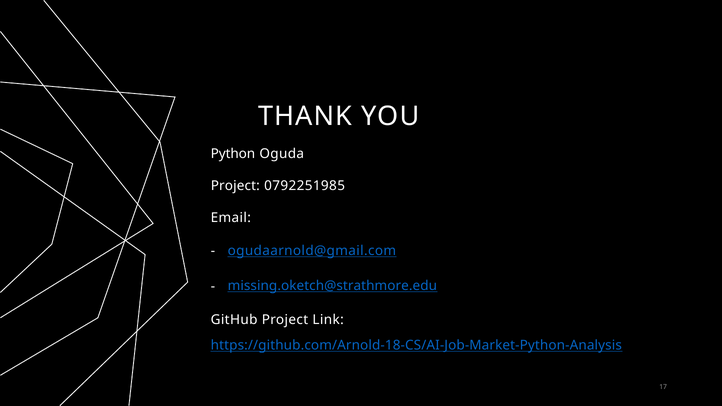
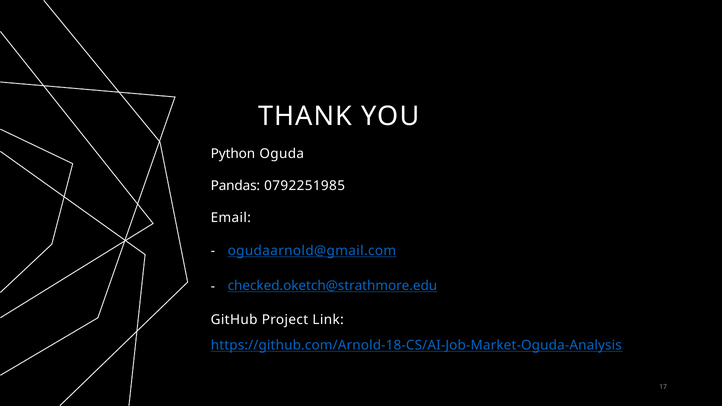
Project at (235, 186): Project -> Pandas
missing.oketch@strathmore.edu: missing.oketch@strathmore.edu -> checked.oketch@strathmore.edu
https://github.com/Arnold-18-CS/AI-Job-Market-Python-Analysis: https://github.com/Arnold-18-CS/AI-Job-Market-Python-Analysis -> https://github.com/Arnold-18-CS/AI-Job-Market-Oguda-Analysis
